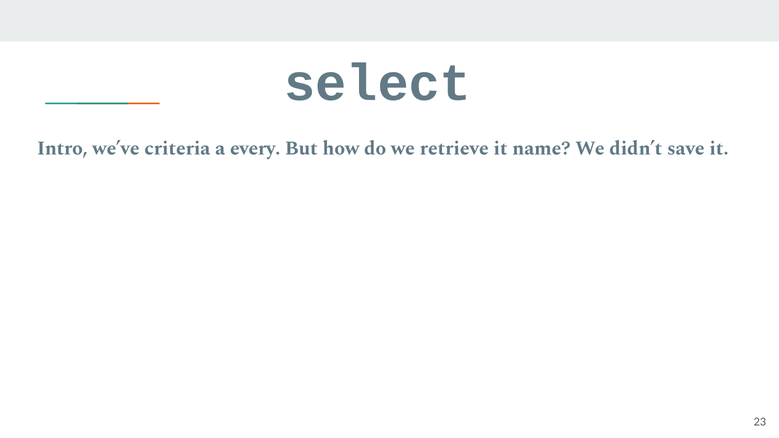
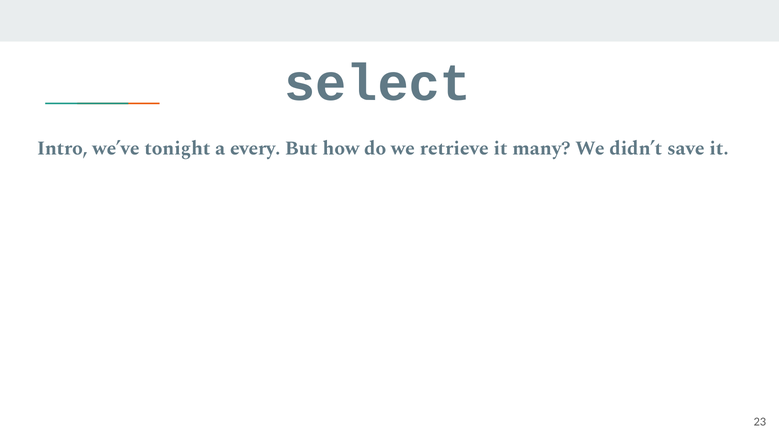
criteria: criteria -> tonight
name: name -> many
